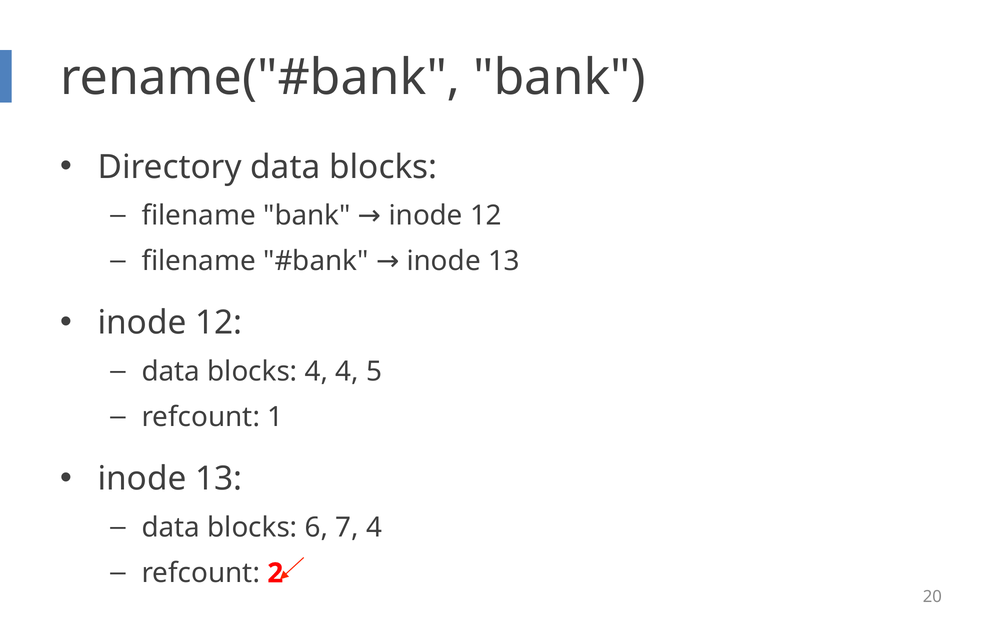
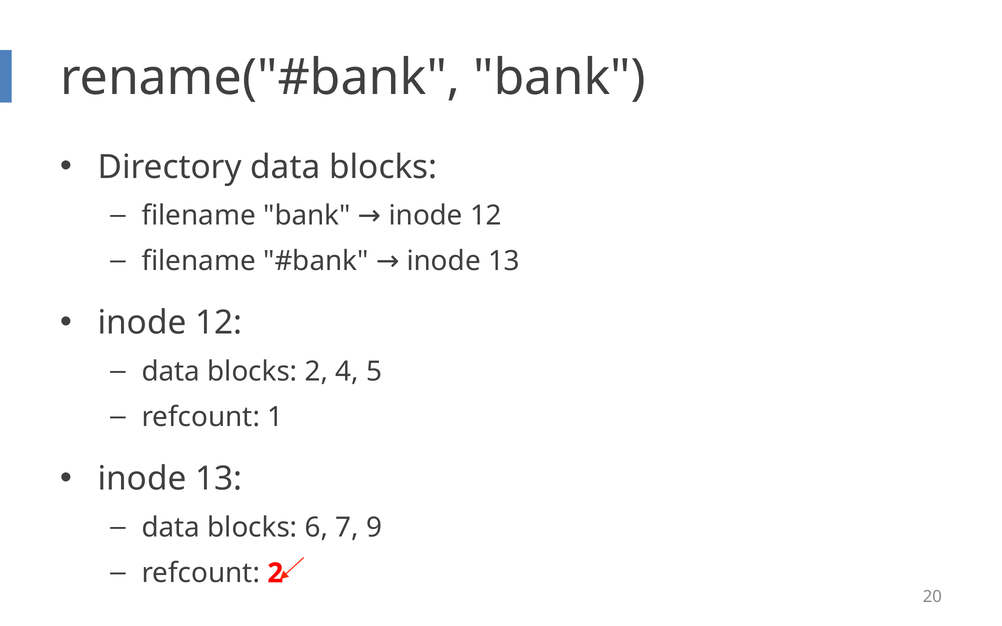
blocks 4: 4 -> 2
7 4: 4 -> 9
